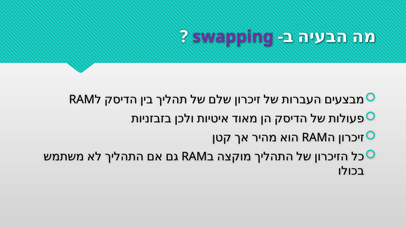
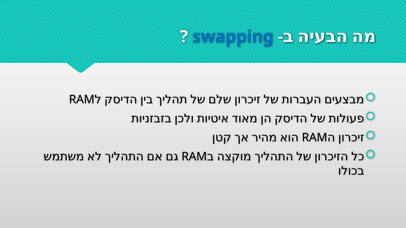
swapping colour: purple -> blue
